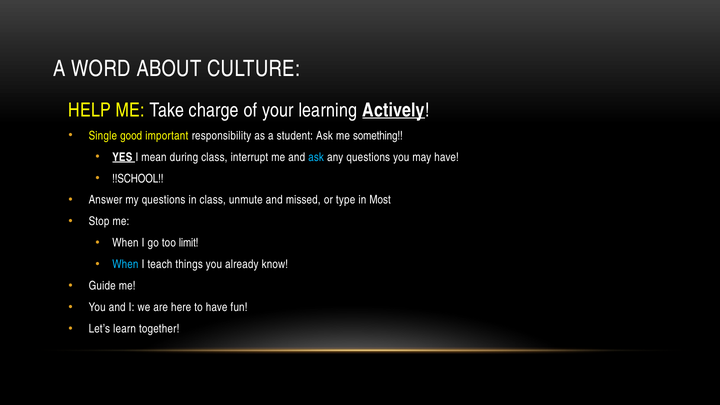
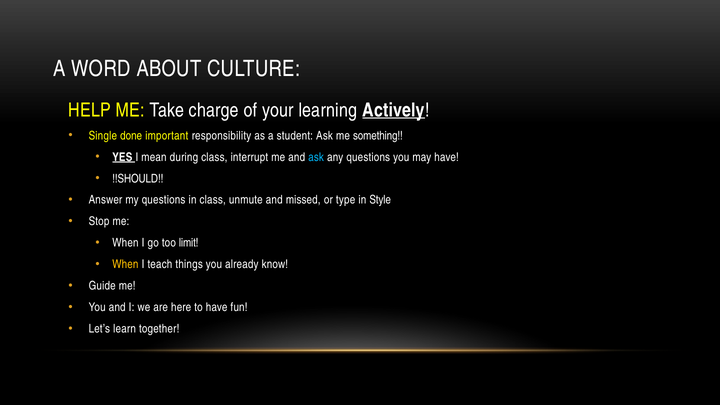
good: good -> done
!!SCHOOL: !!SCHOOL -> !!SHOULD
Most: Most -> Style
When at (125, 264) colour: light blue -> yellow
